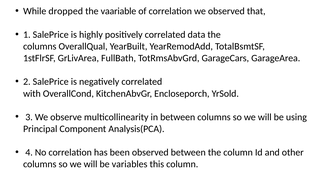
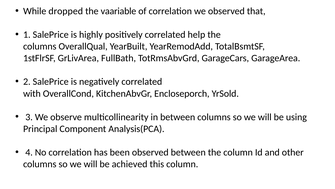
data: data -> help
variables: variables -> achieved
